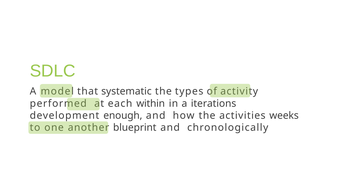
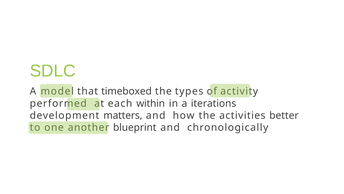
systematic: systematic -> timeboxed
enough: enough -> matters
weeks: weeks -> better
